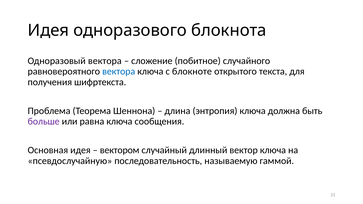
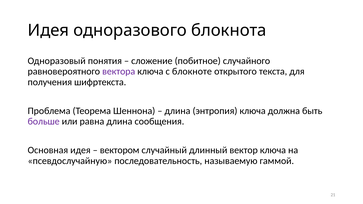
Одноразовый вектора: вектора -> понятия
вектора at (119, 72) colour: blue -> purple
равна ключа: ключа -> длина
